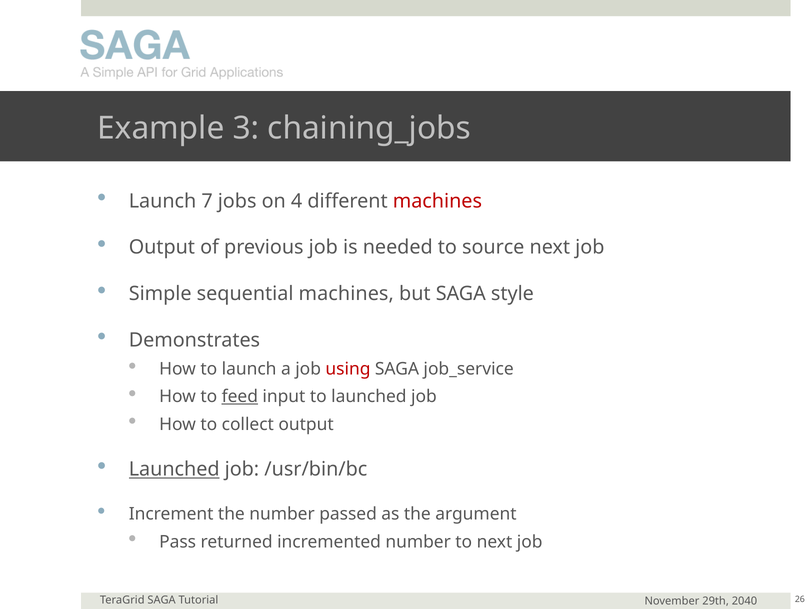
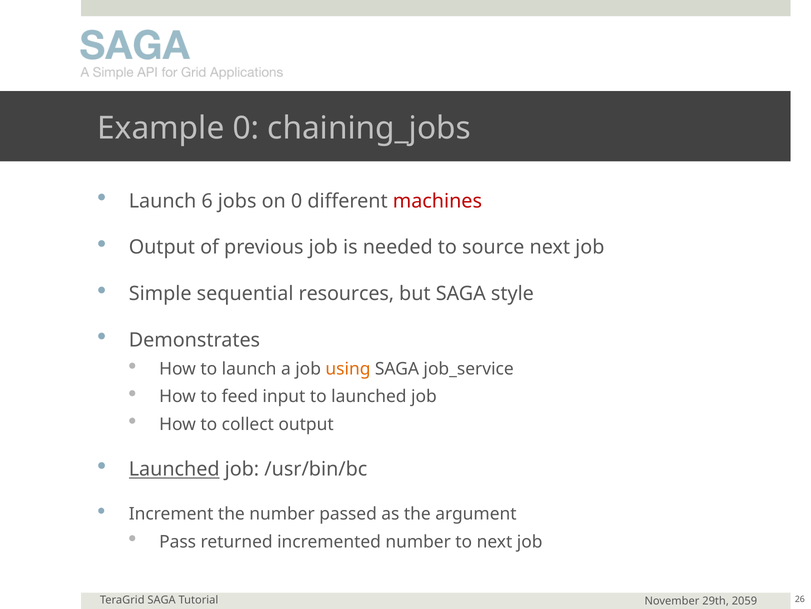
Example 3: 3 -> 0
7: 7 -> 6
on 4: 4 -> 0
sequential machines: machines -> resources
using colour: red -> orange
feed underline: present -> none
2040: 2040 -> 2059
